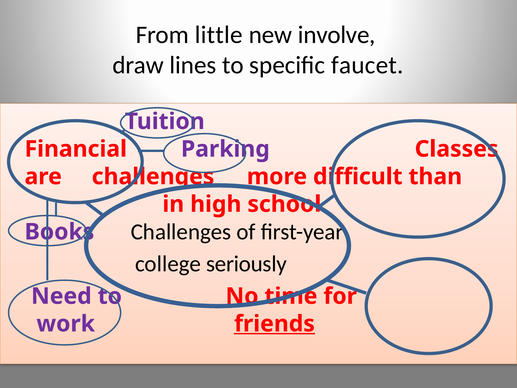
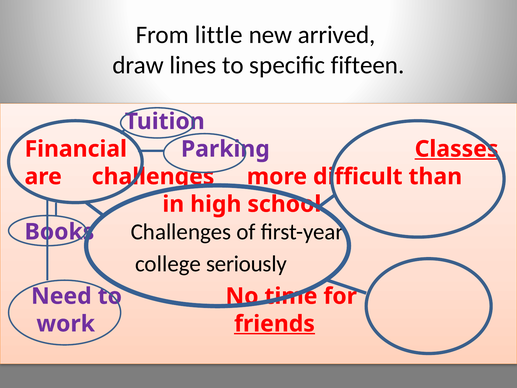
involve: involve -> arrived
faucet: faucet -> fifteen
Classes underline: none -> present
